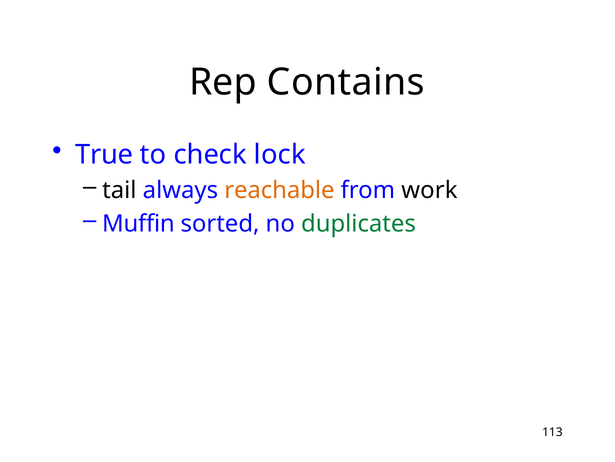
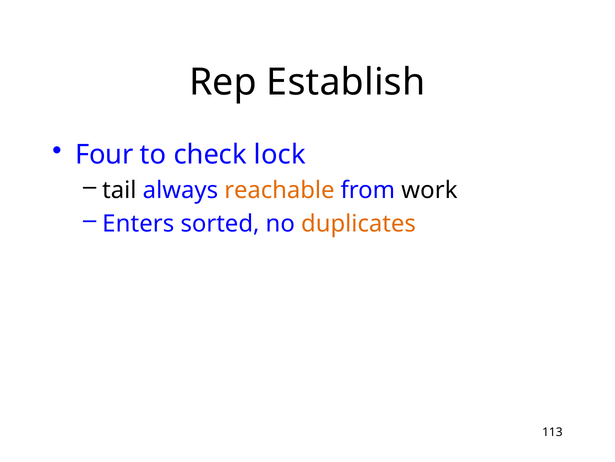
Contains: Contains -> Establish
True: True -> Four
Muffin: Muffin -> Enters
duplicates colour: green -> orange
